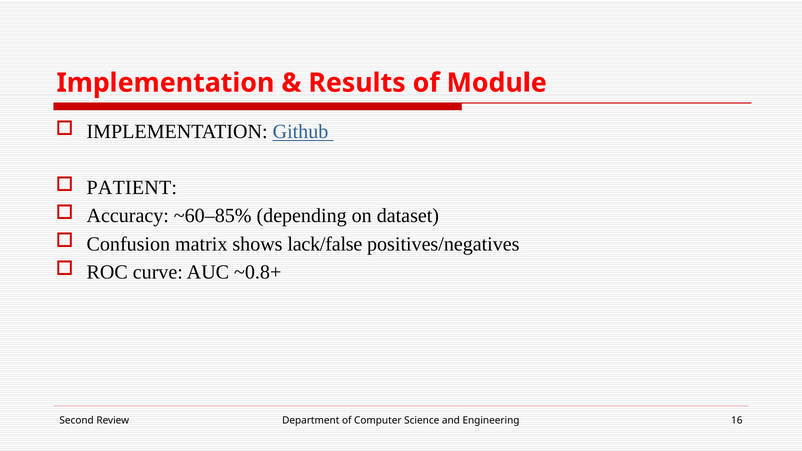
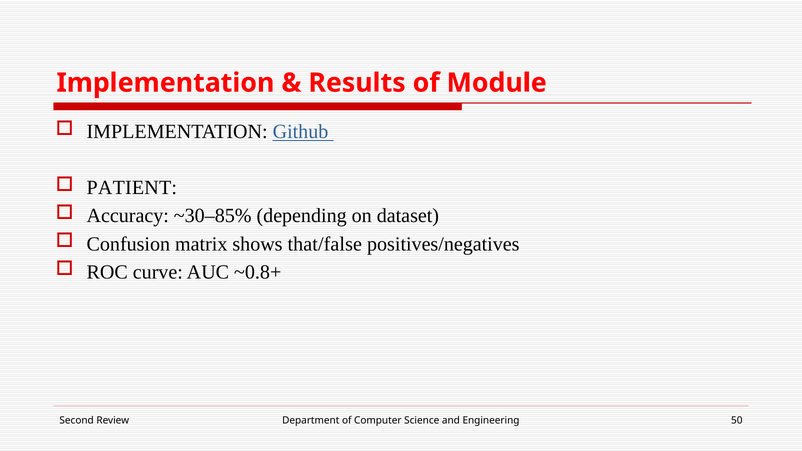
~60–85%: ~60–85% -> ~30–85%
lack/false: lack/false -> that/false
16: 16 -> 50
